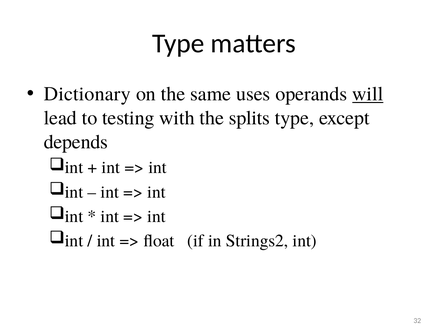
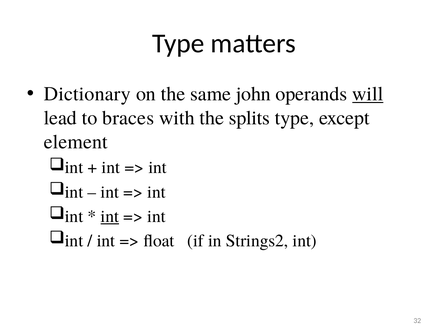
uses: uses -> john
testing: testing -> braces
depends: depends -> element
int at (110, 216) underline: none -> present
